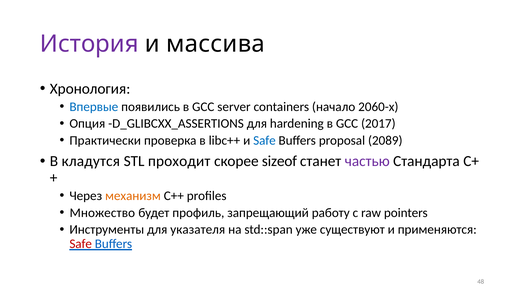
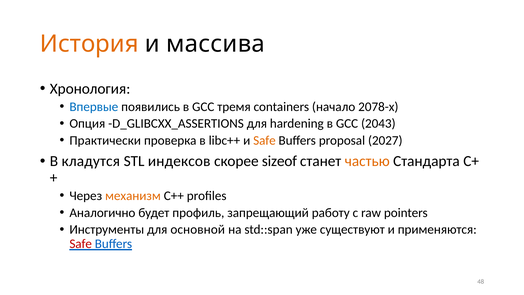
История colour: purple -> orange
server: server -> тремя
2060-х: 2060-х -> 2078-х
2017: 2017 -> 2043
Safe at (264, 140) colour: blue -> orange
2089: 2089 -> 2027
проходит: проходит -> индексов
частью colour: purple -> orange
Множество: Множество -> Аналогично
указателя: указателя -> основной
